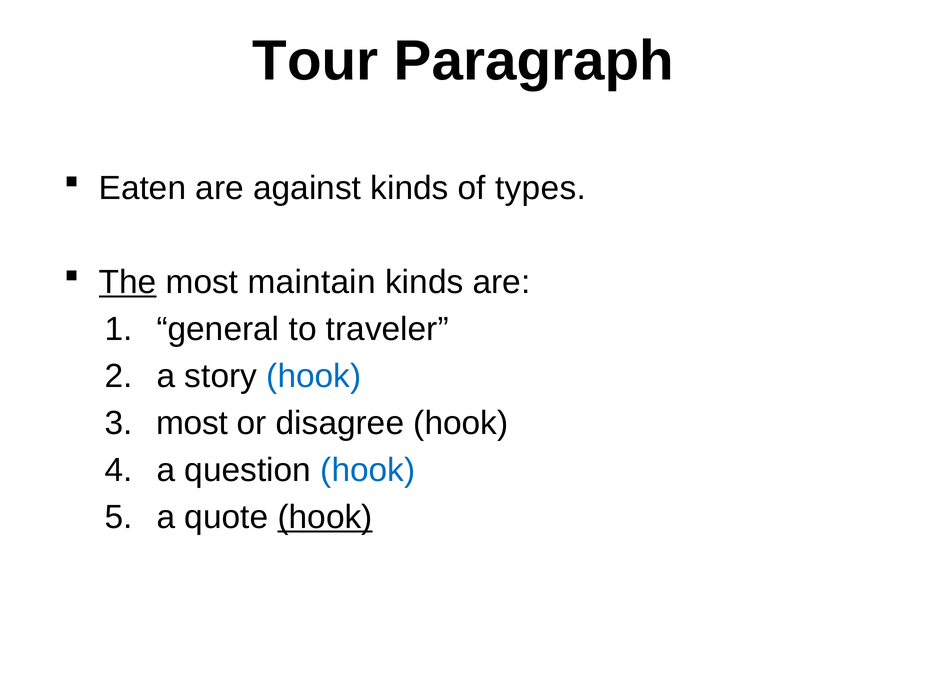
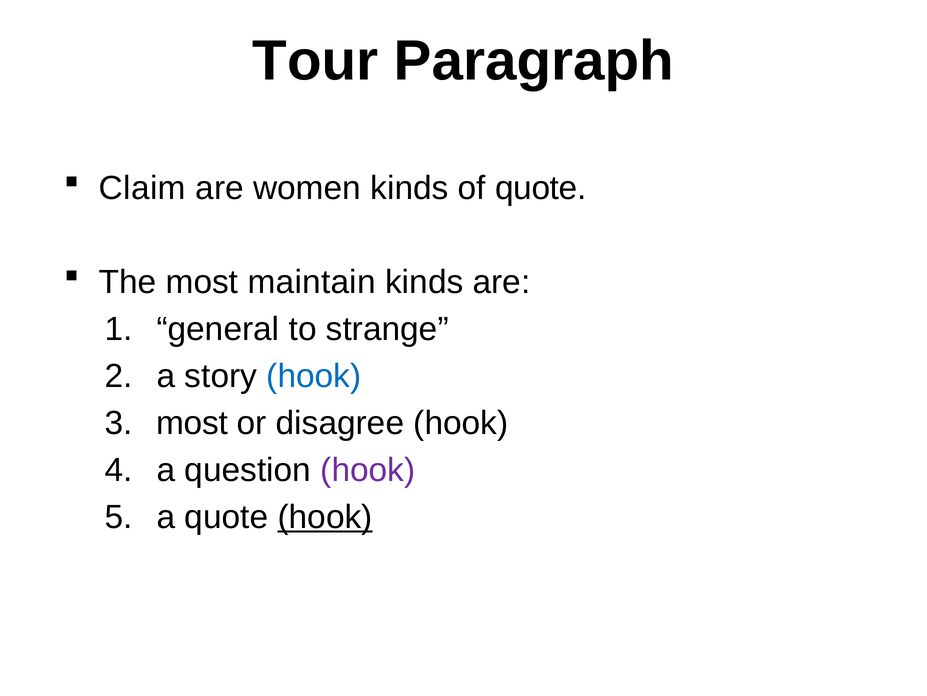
Eaten: Eaten -> Claim
against: against -> women
of types: types -> quote
The underline: present -> none
traveler: traveler -> strange
hook at (368, 470) colour: blue -> purple
